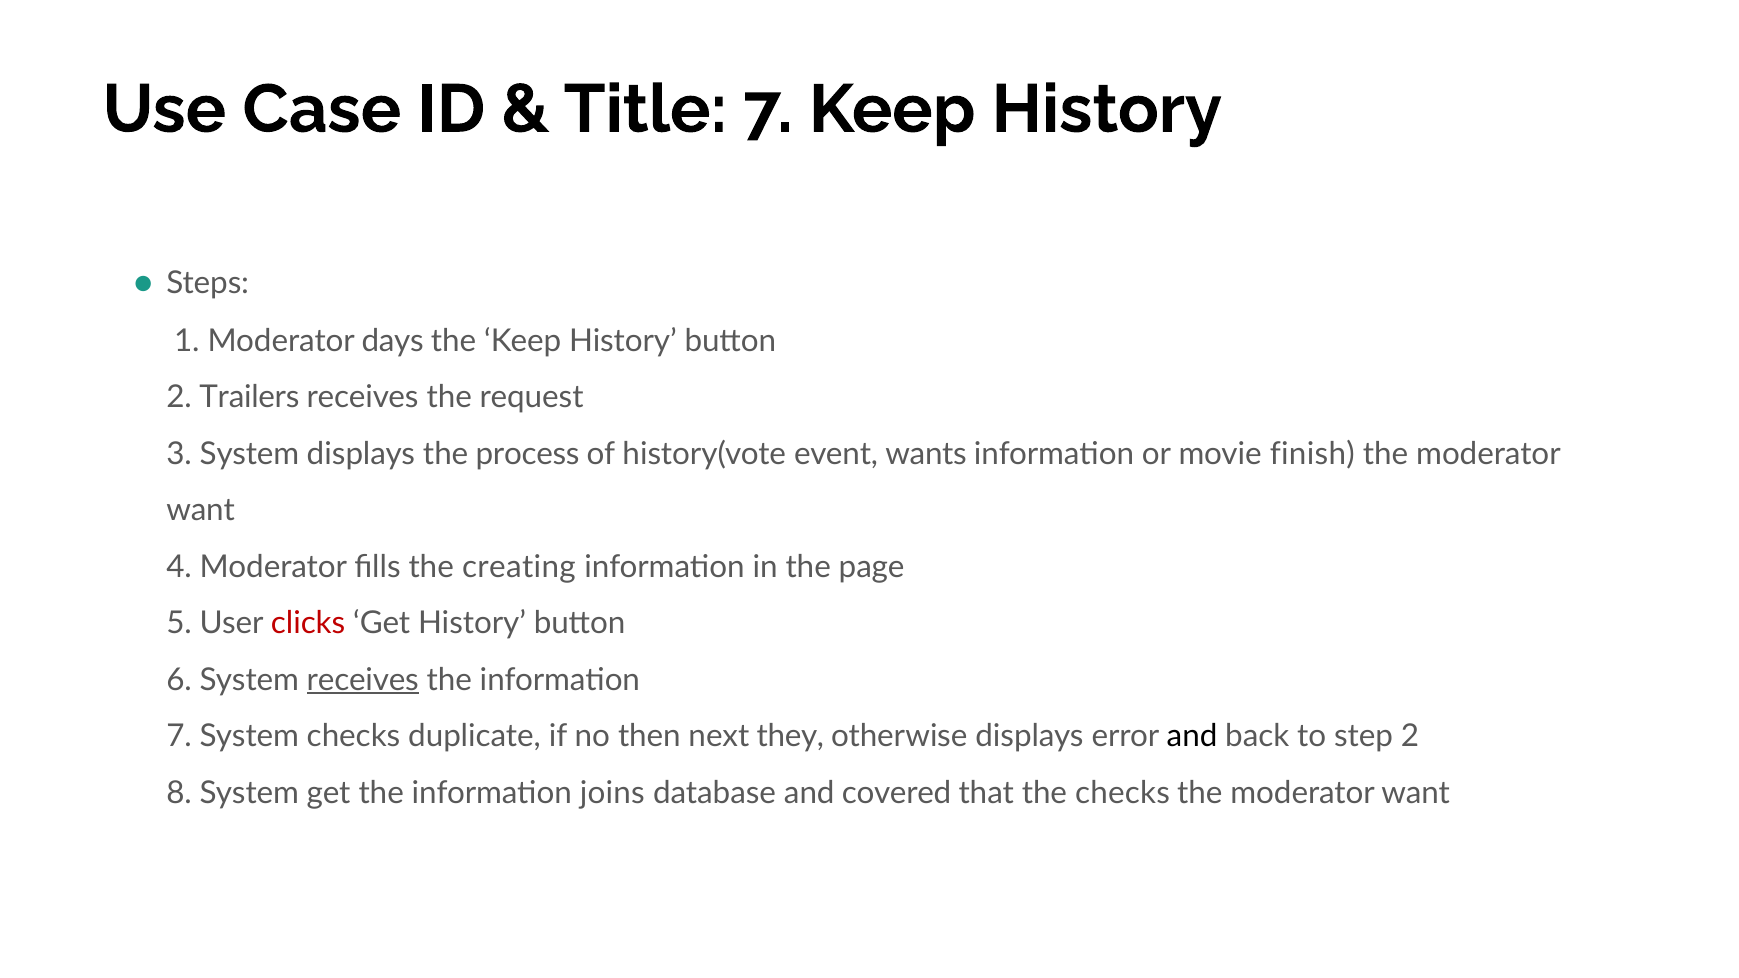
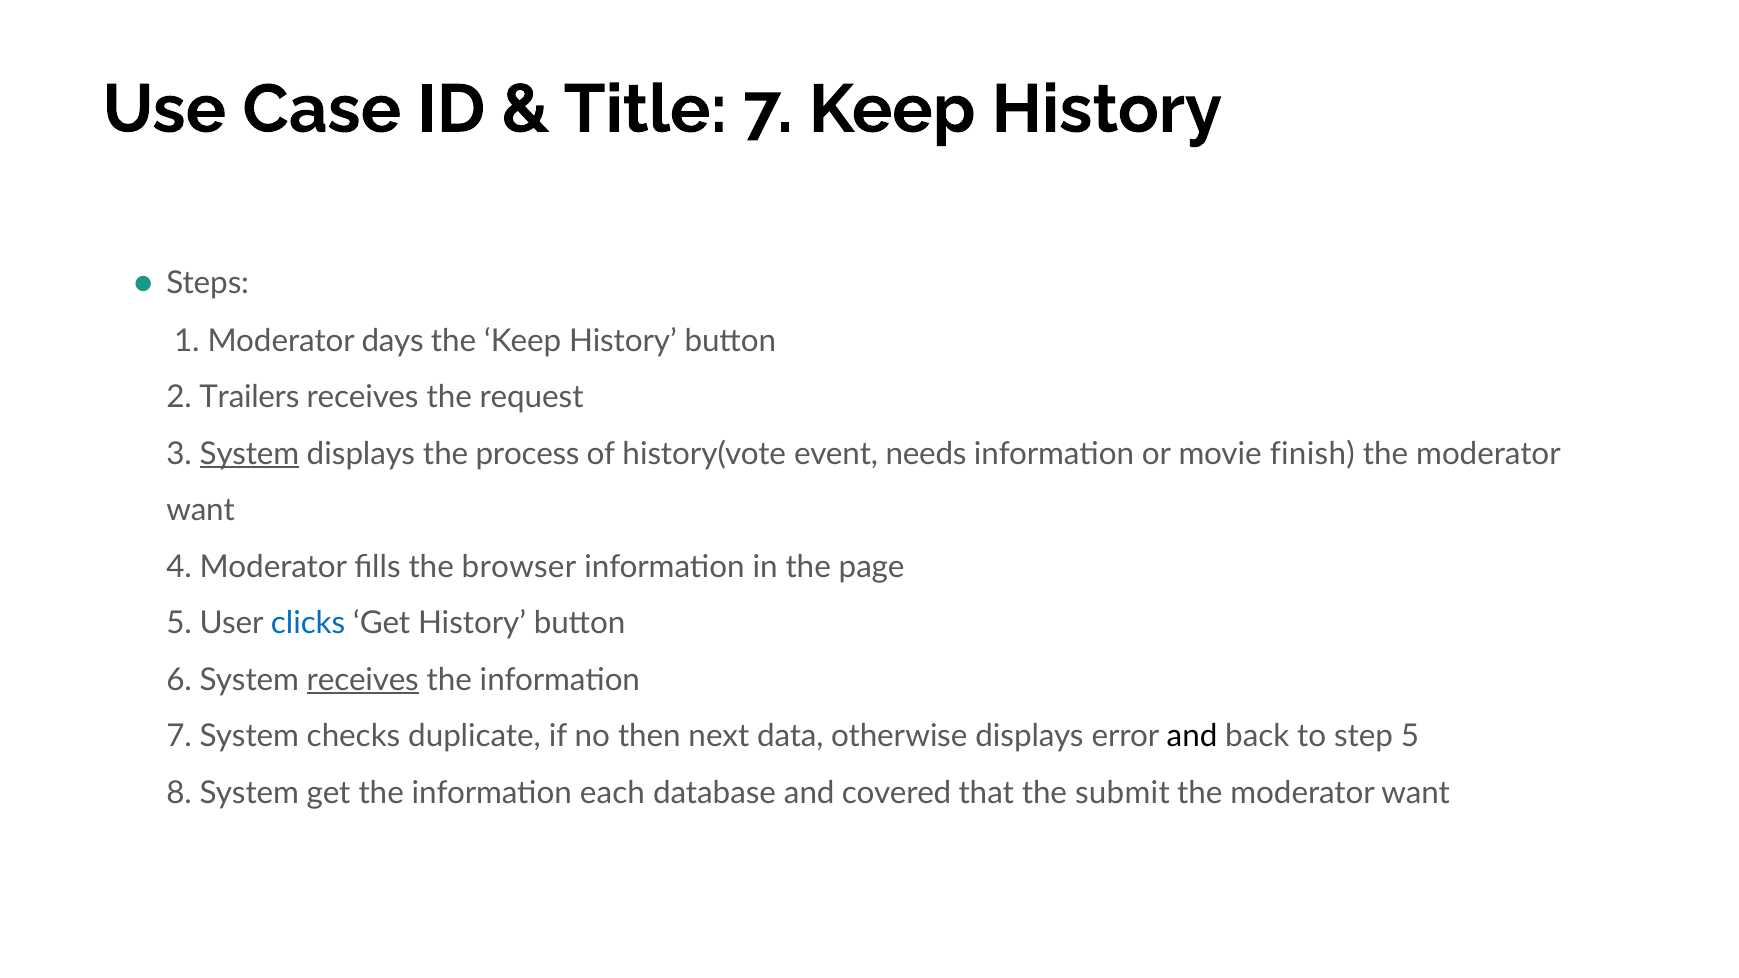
System at (249, 454) underline: none -> present
wants: wants -> needs
creating: creating -> browser
clicks colour: red -> blue
they: they -> data
step 2: 2 -> 5
joins: joins -> each
the checks: checks -> submit
